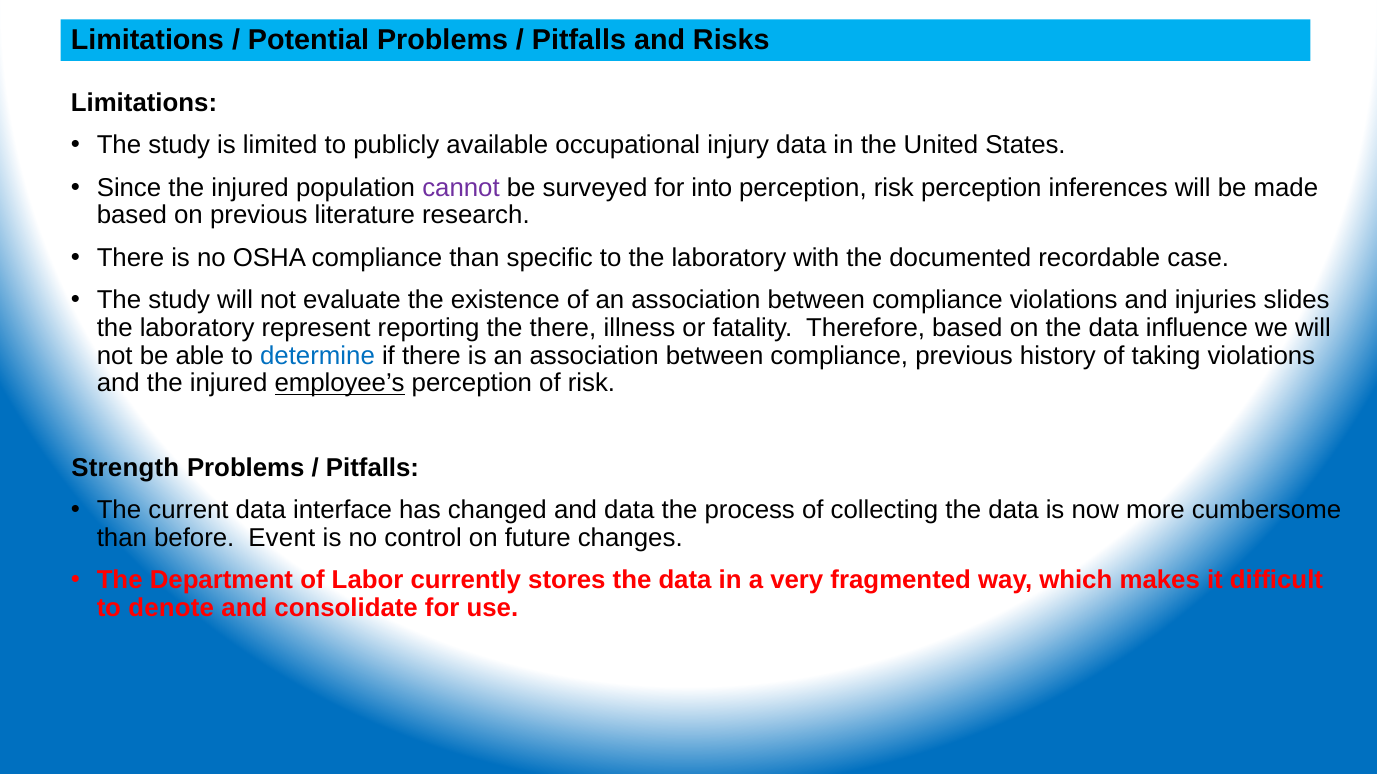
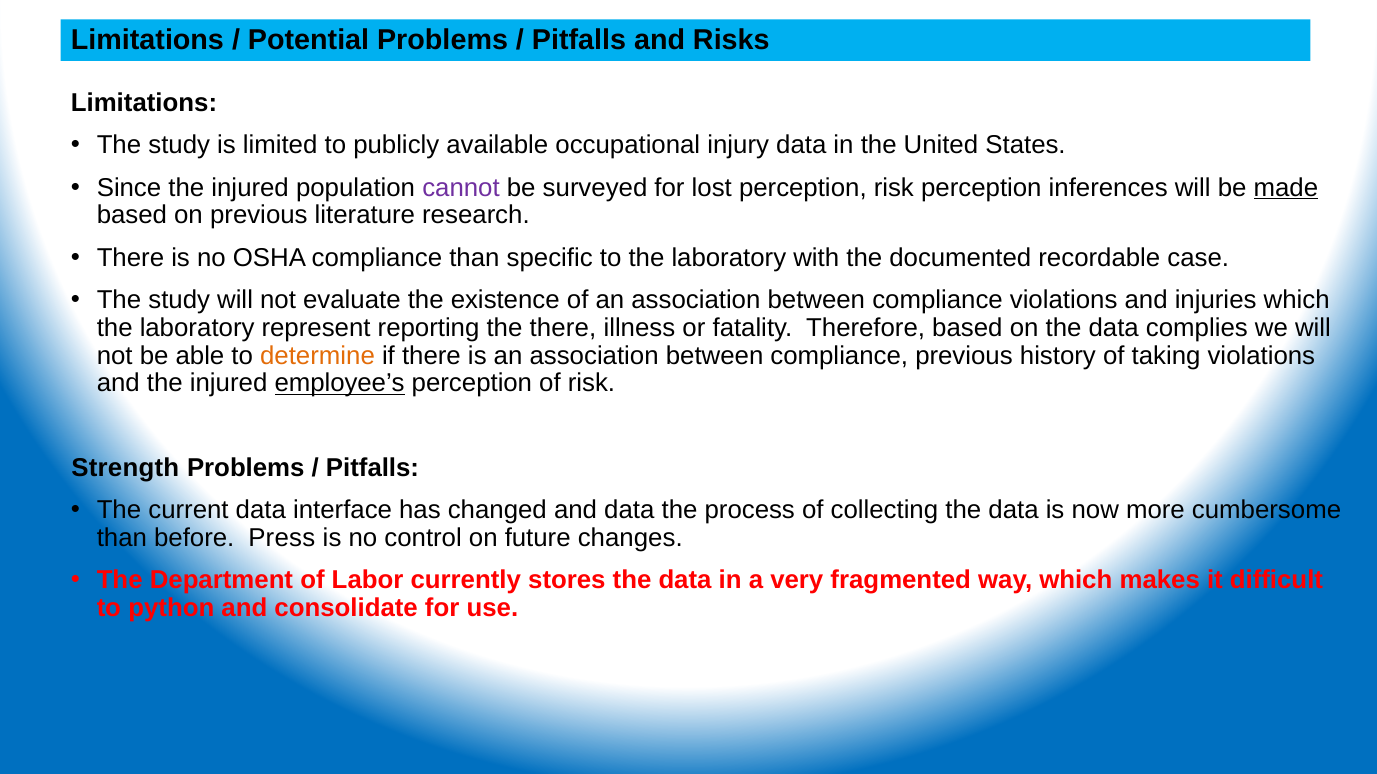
into: into -> lost
made underline: none -> present
injuries slides: slides -> which
influence: influence -> complies
determine colour: blue -> orange
Event: Event -> Press
denote: denote -> python
